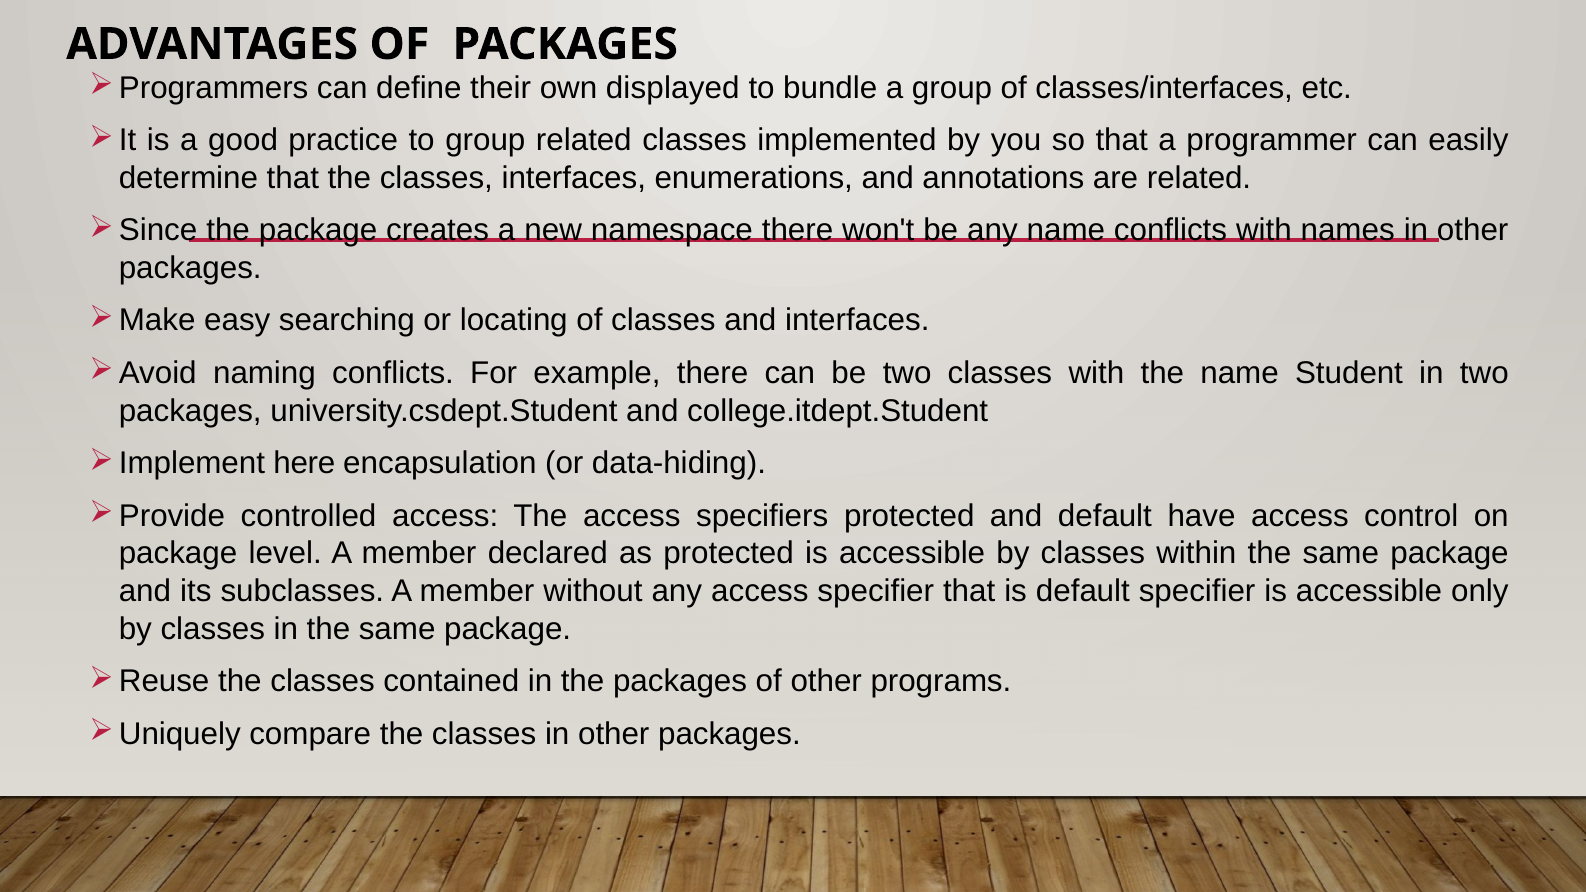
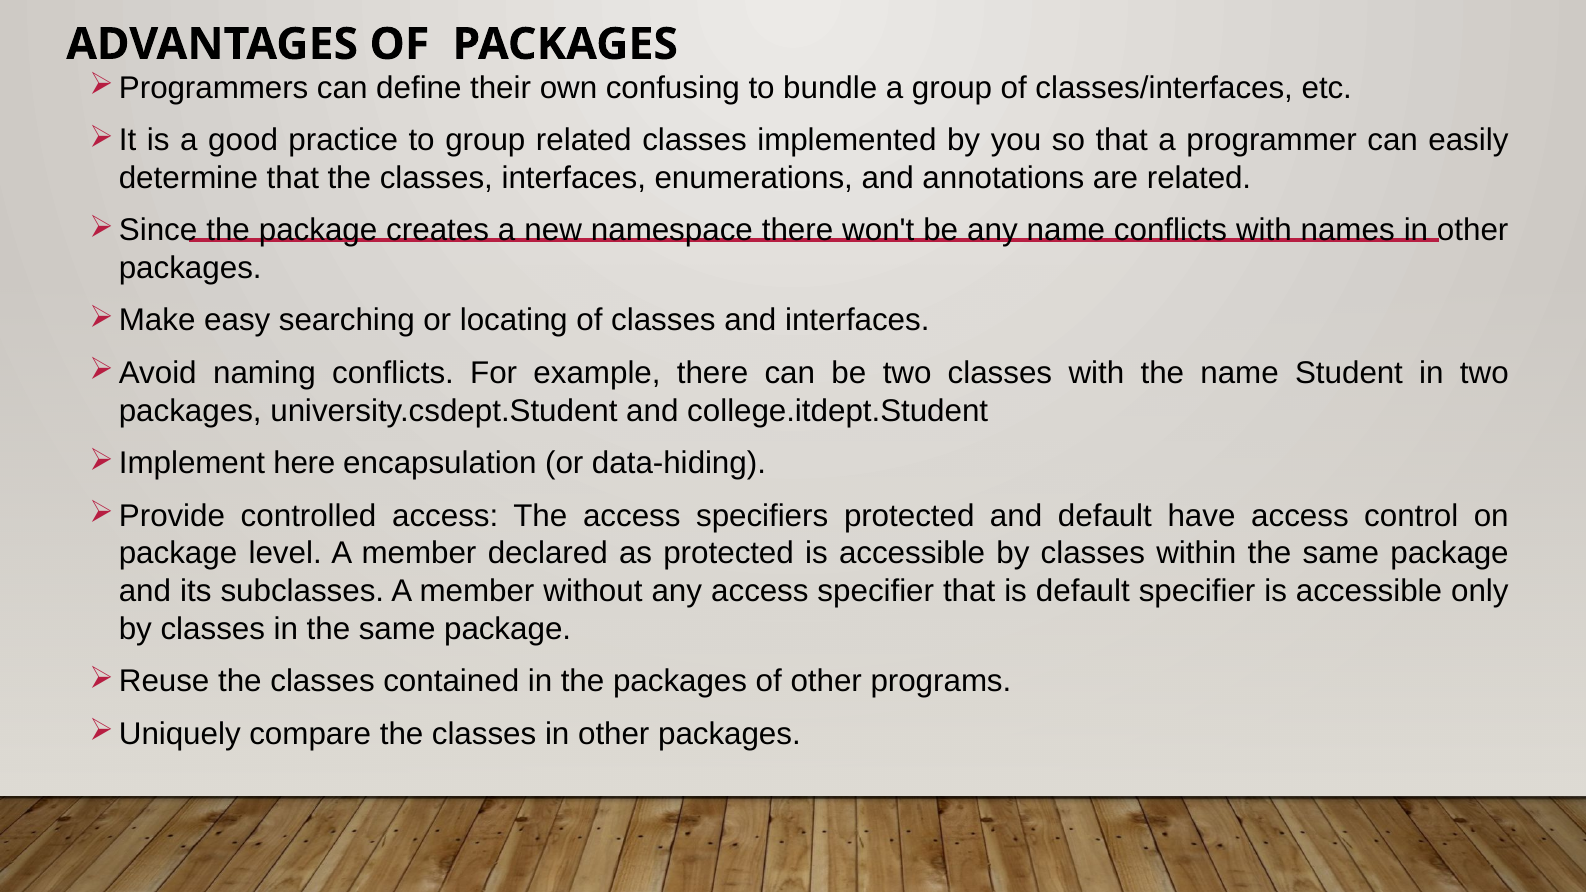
displayed: displayed -> confusing
